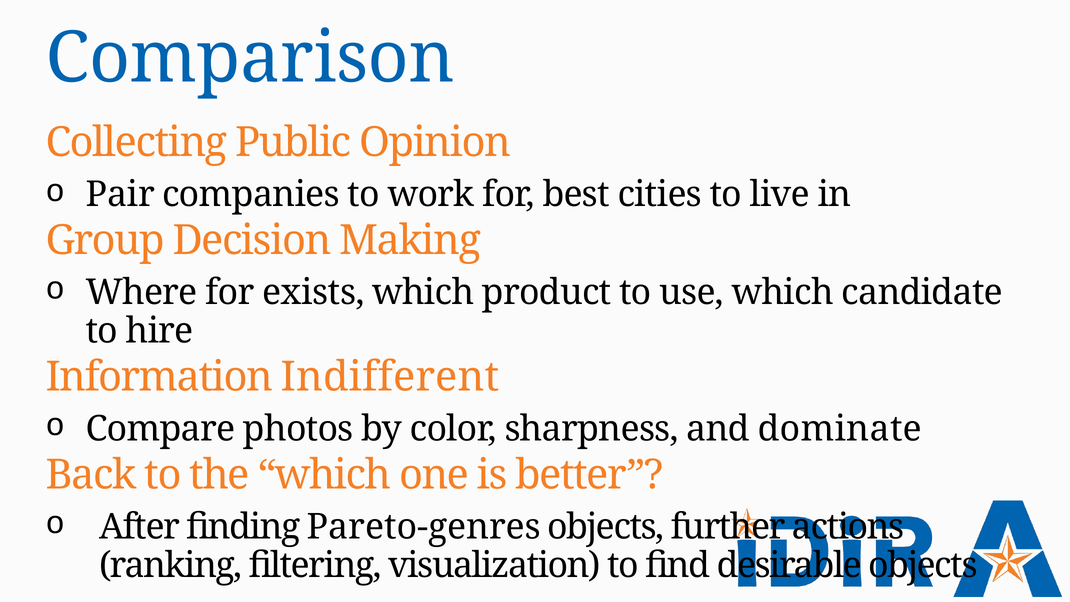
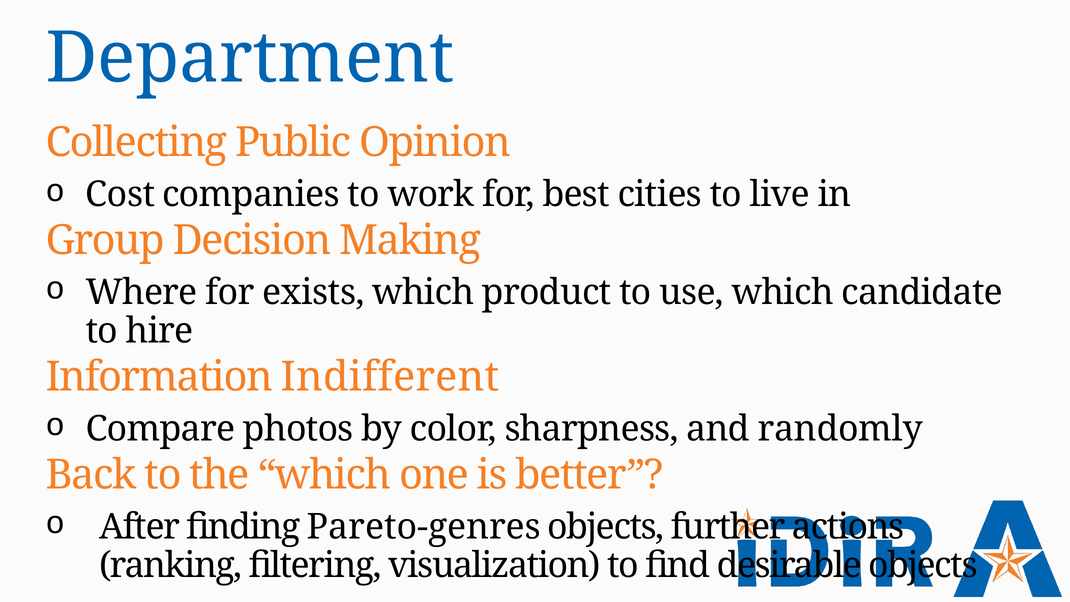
Comparison: Comparison -> Department
Pair: Pair -> Cost
dominate: dominate -> randomly
